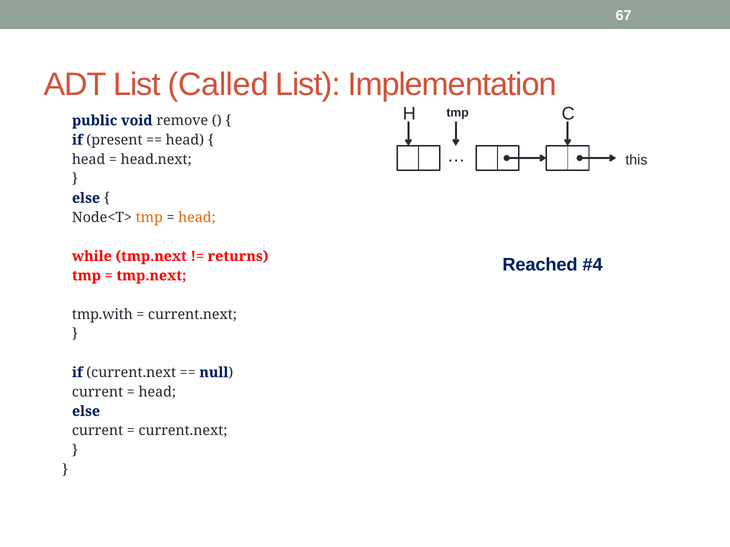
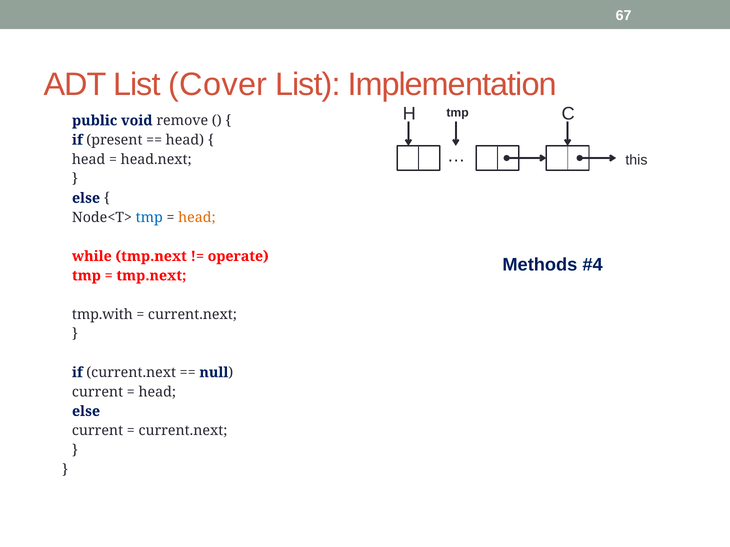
Called: Called -> Cover
tmp at (149, 218) colour: orange -> blue
returns: returns -> operate
Reached: Reached -> Methods
